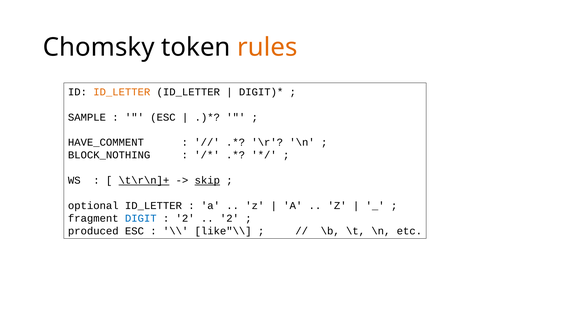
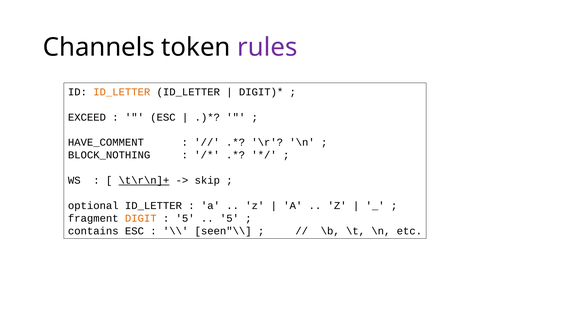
Chomsky: Chomsky -> Channels
rules colour: orange -> purple
SAMPLE: SAMPLE -> EXCEED
skip underline: present -> none
DIGIT colour: blue -> orange
2 at (185, 219): 2 -> 5
2 at (229, 219): 2 -> 5
produced: produced -> contains
like"\\: like"\\ -> seen"\\
